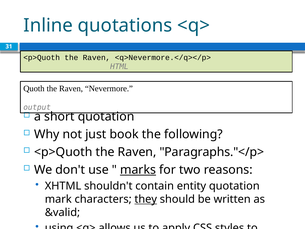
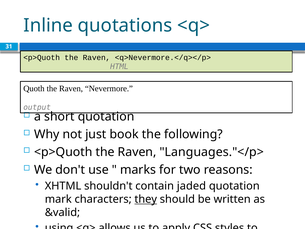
Paragraphs."</p>: Paragraphs."</p> -> Languages."</p>
marks underline: present -> none
entity: entity -> jaded
